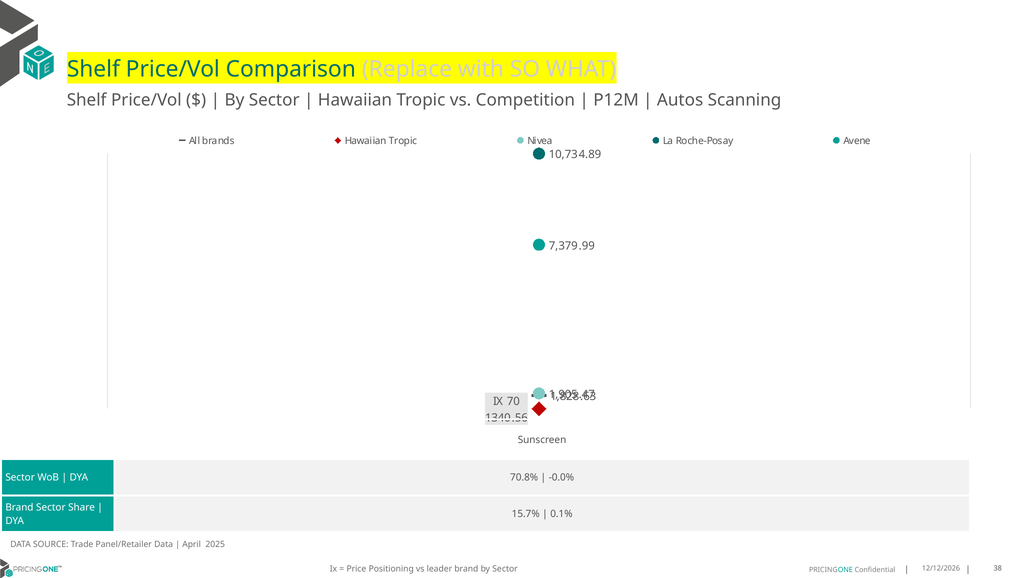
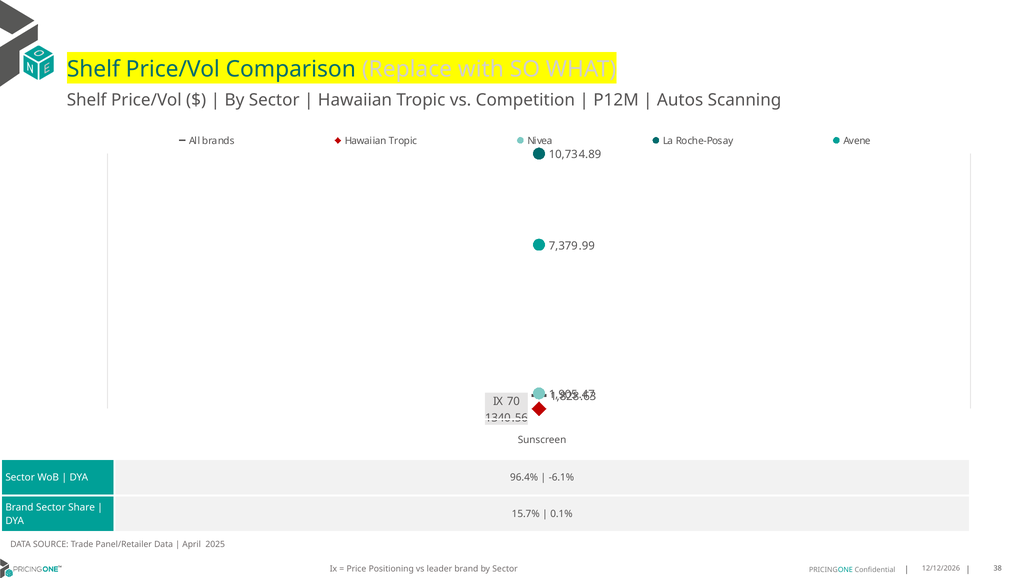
70.8%: 70.8% -> 96.4%
-0.0%: -0.0% -> -6.1%
